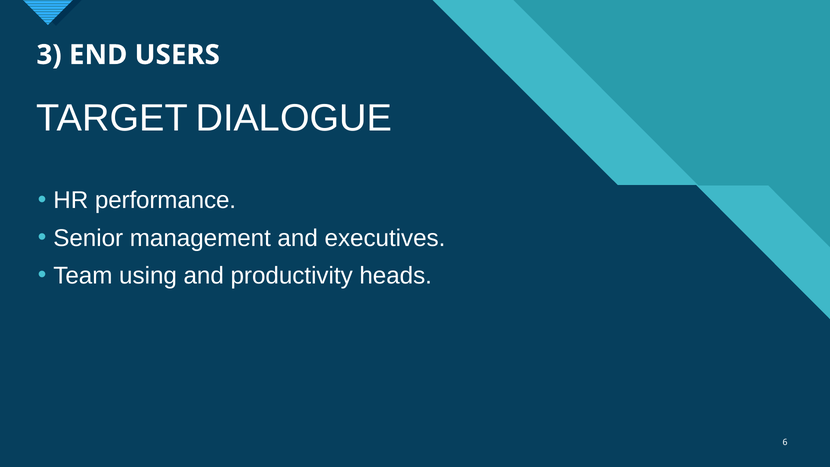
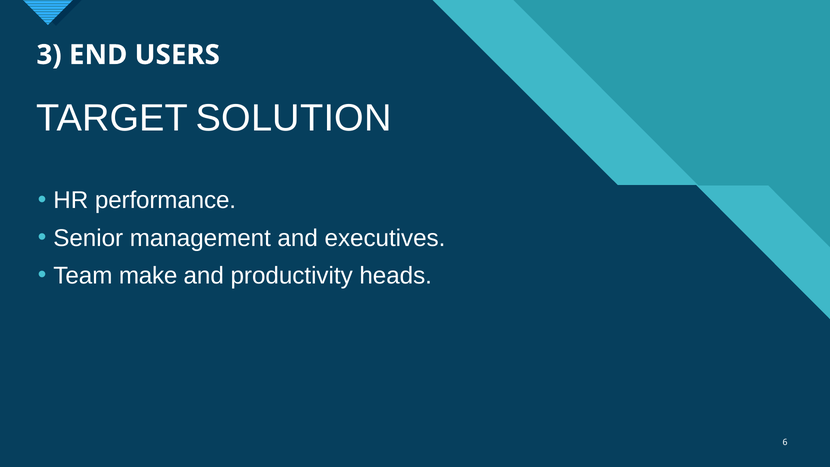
DIALOGUE: DIALOGUE -> SOLUTION
using: using -> make
